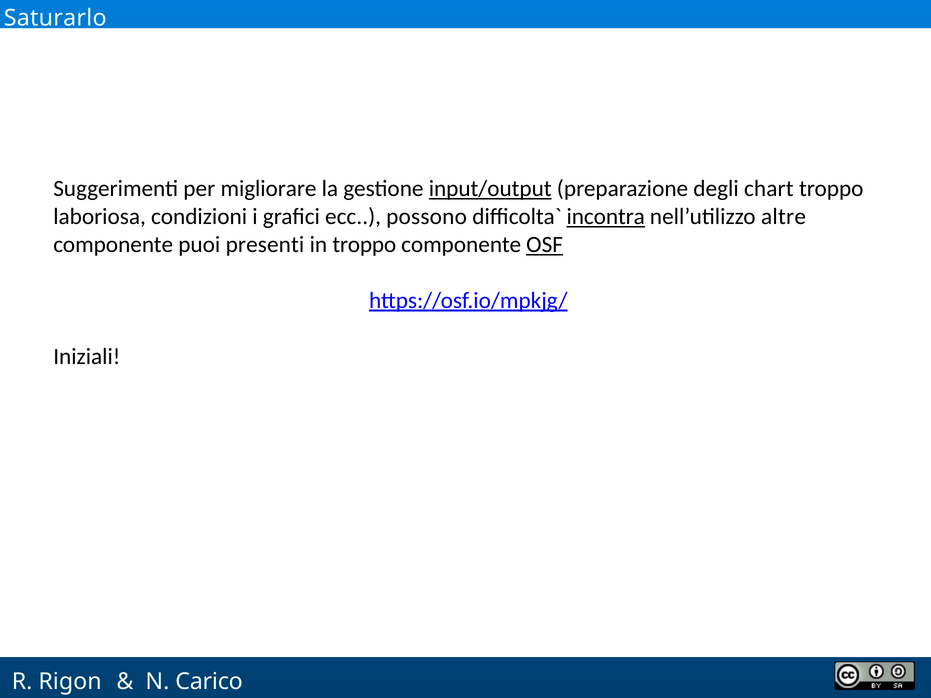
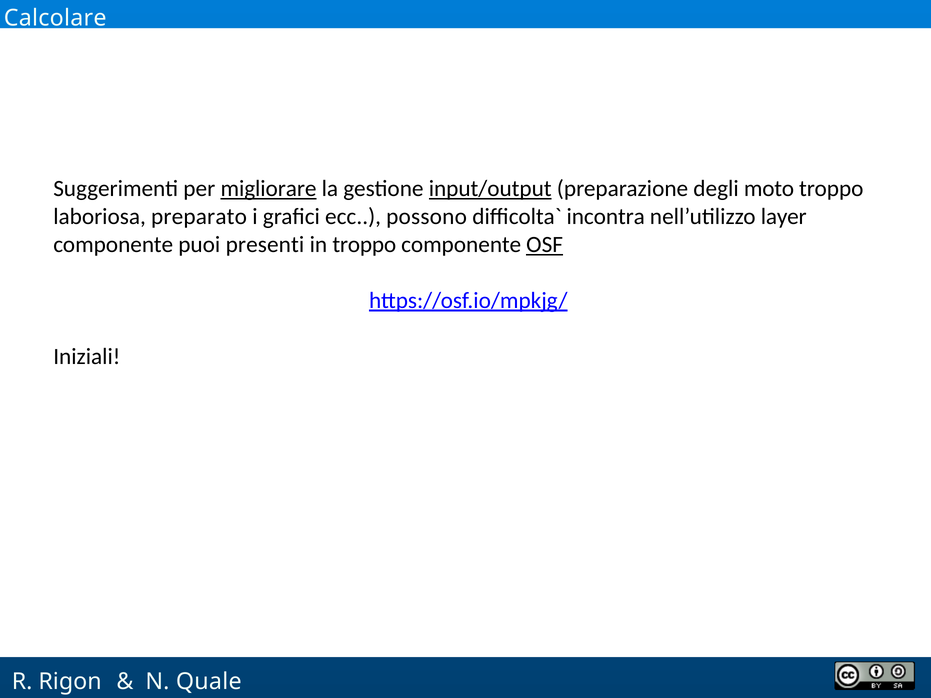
Saturarlo: Saturarlo -> Calcolare
migliorare underline: none -> present
chart: chart -> moto
condizioni: condizioni -> preparato
incontra underline: present -> none
altre: altre -> layer
Carico: Carico -> Quale
